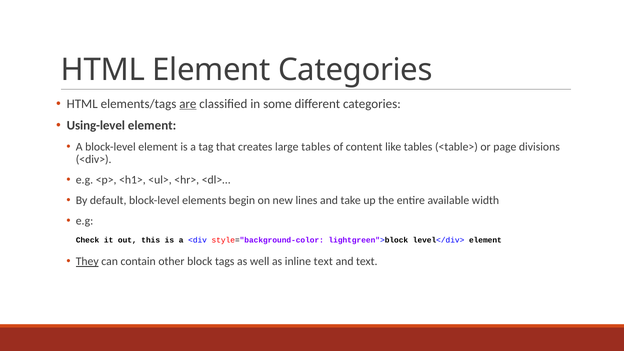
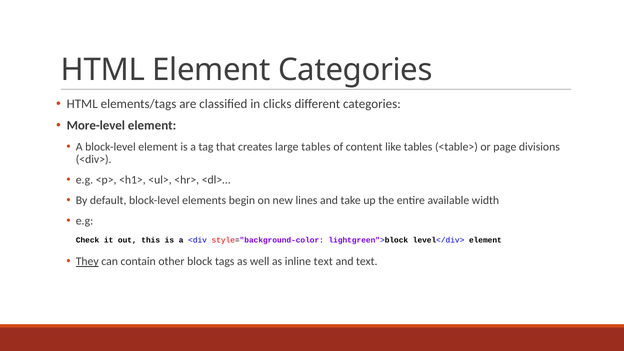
are underline: present -> none
some: some -> clicks
Using-level: Using-level -> More-level
